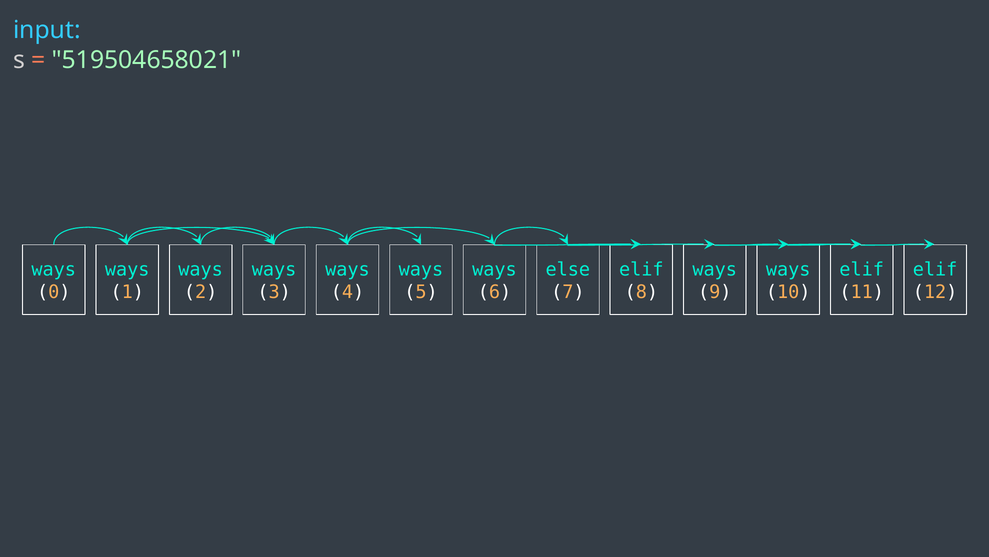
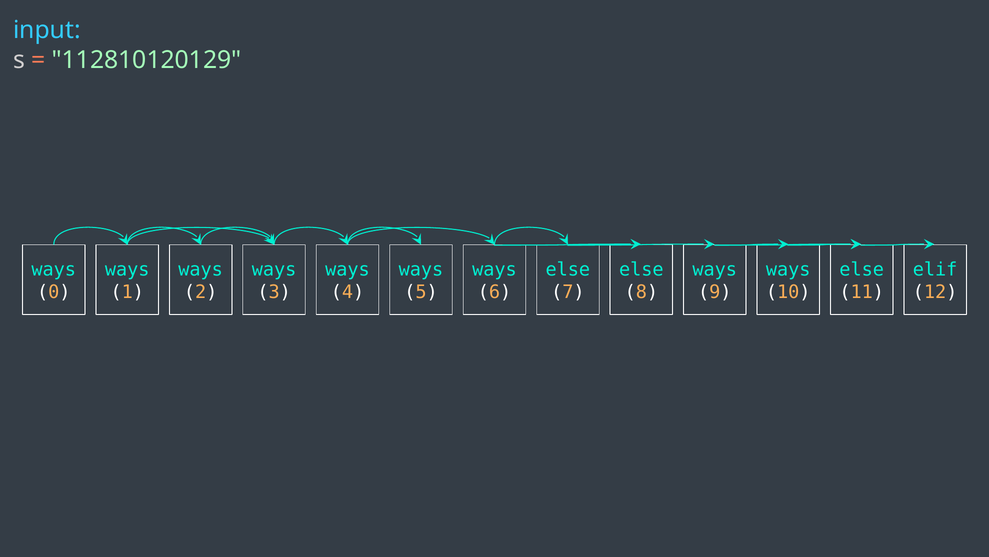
519504658021: 519504658021 -> 112810120129
elif at (641, 269): elif -> else
elif at (862, 269): elif -> else
